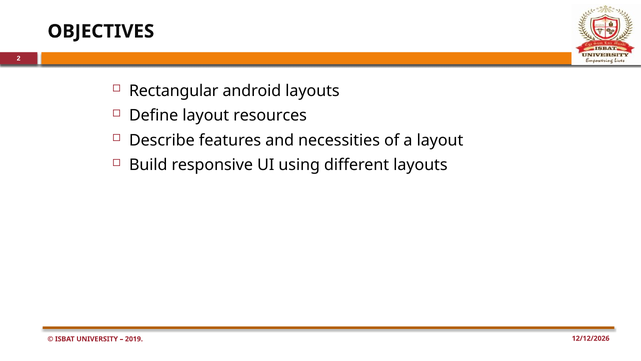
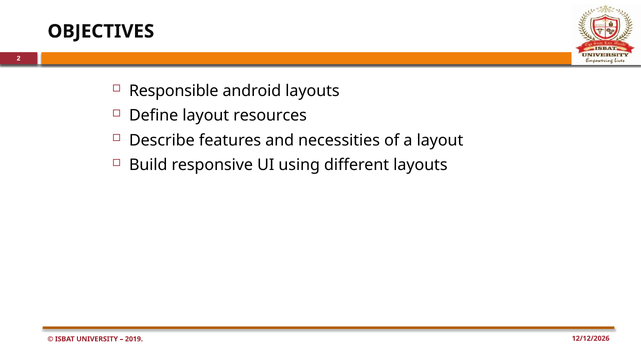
Rectangular: Rectangular -> Responsible
